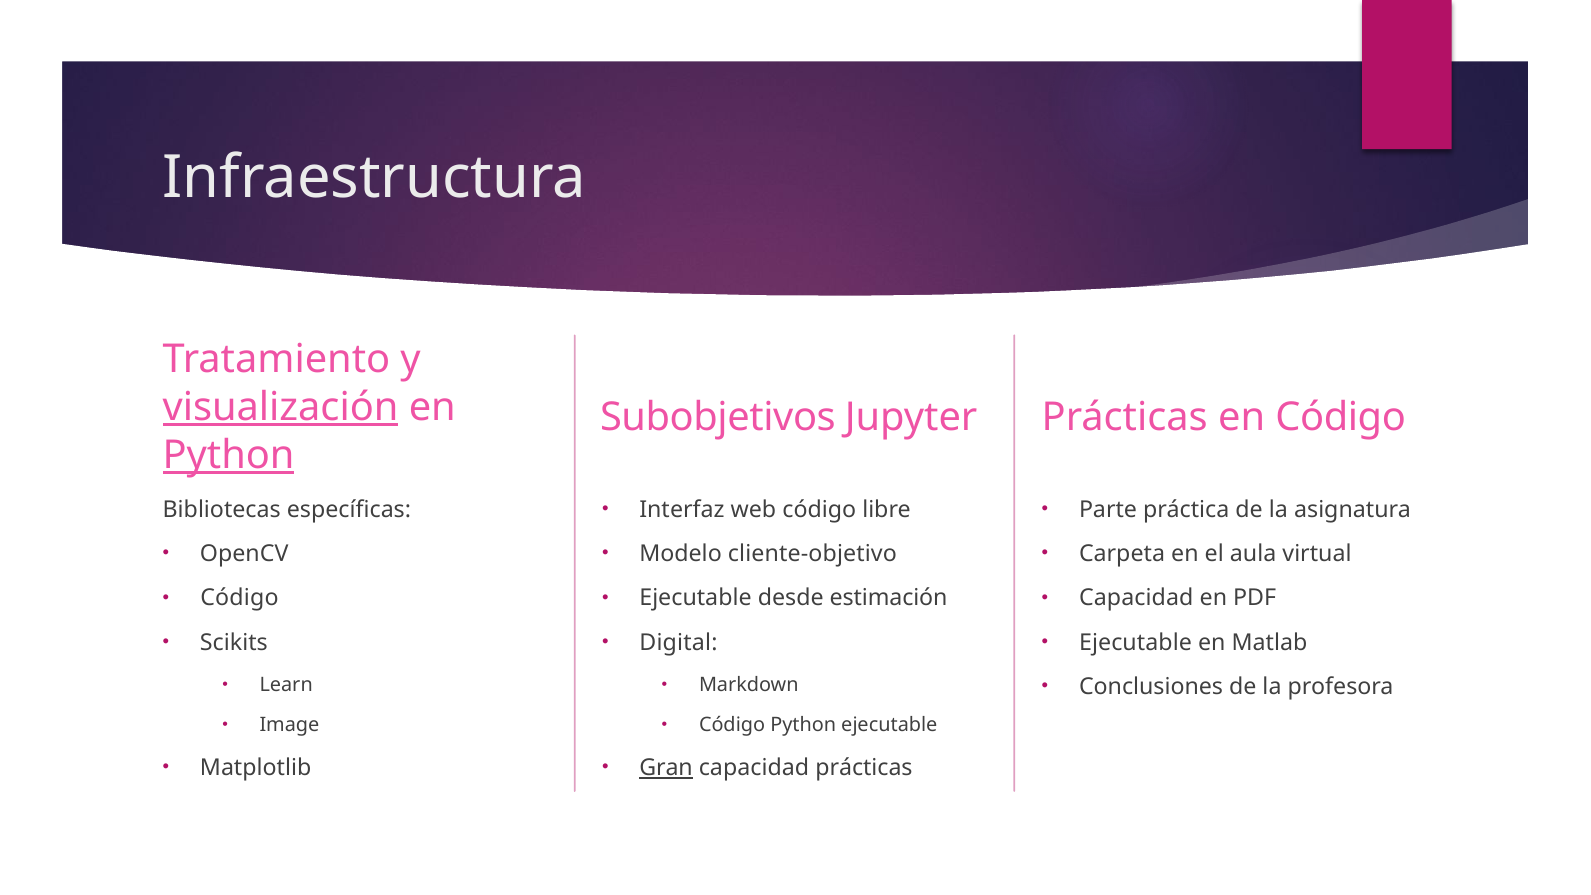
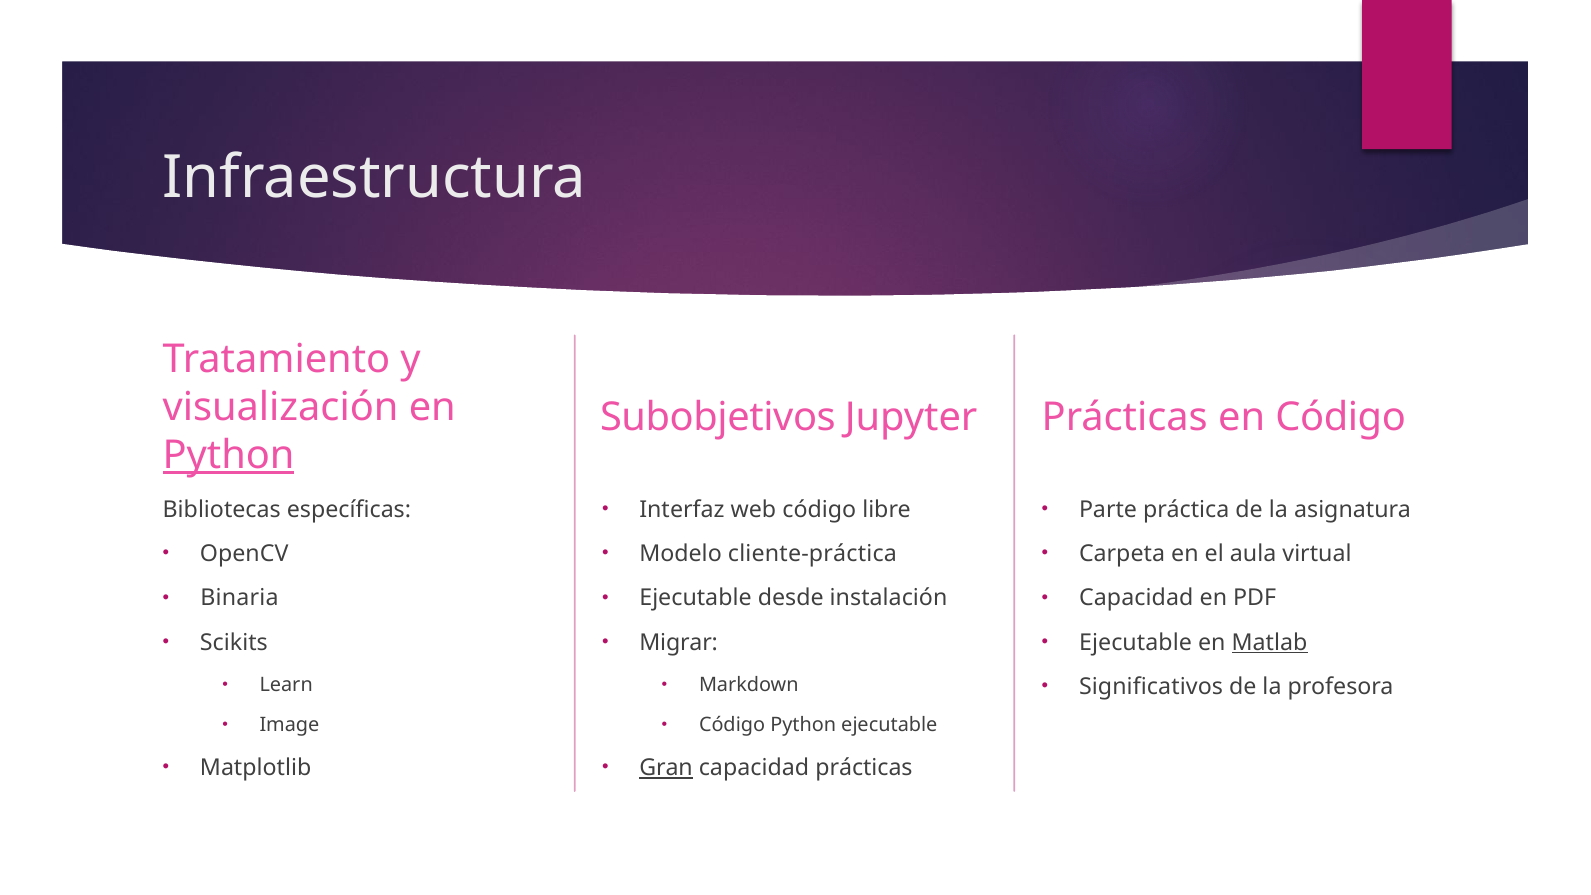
visualización underline: present -> none
cliente-objetivo: cliente-objetivo -> cliente-práctica
Código at (240, 598): Código -> Binaria
estimación: estimación -> instalación
Digital: Digital -> Migrar
Matlab underline: none -> present
Conclusiones: Conclusiones -> Significativos
